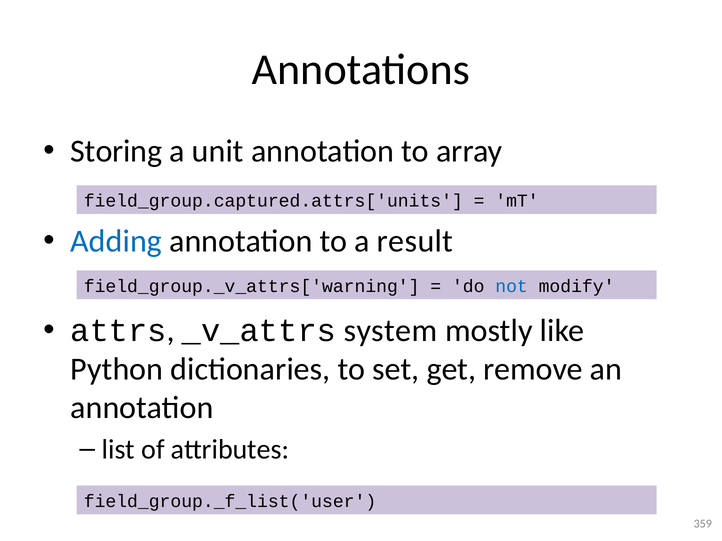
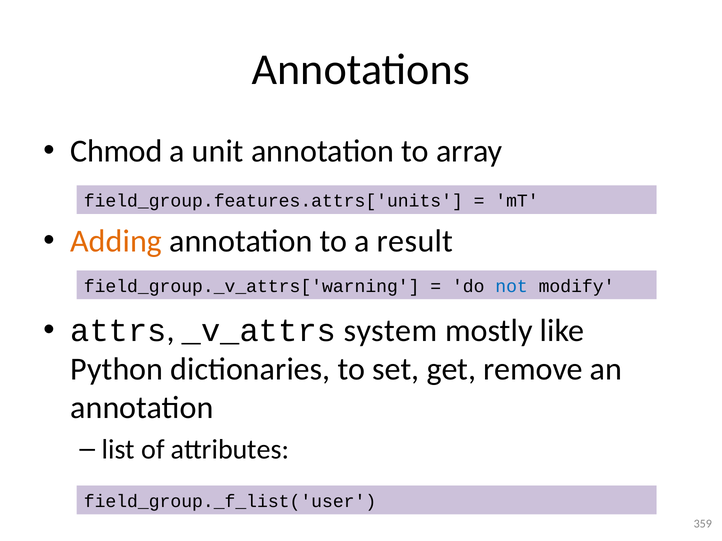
Storing: Storing -> Chmod
field_group.captured.attrs['units: field_group.captured.attrs['units -> field_group.features.attrs['units
Adding colour: blue -> orange
